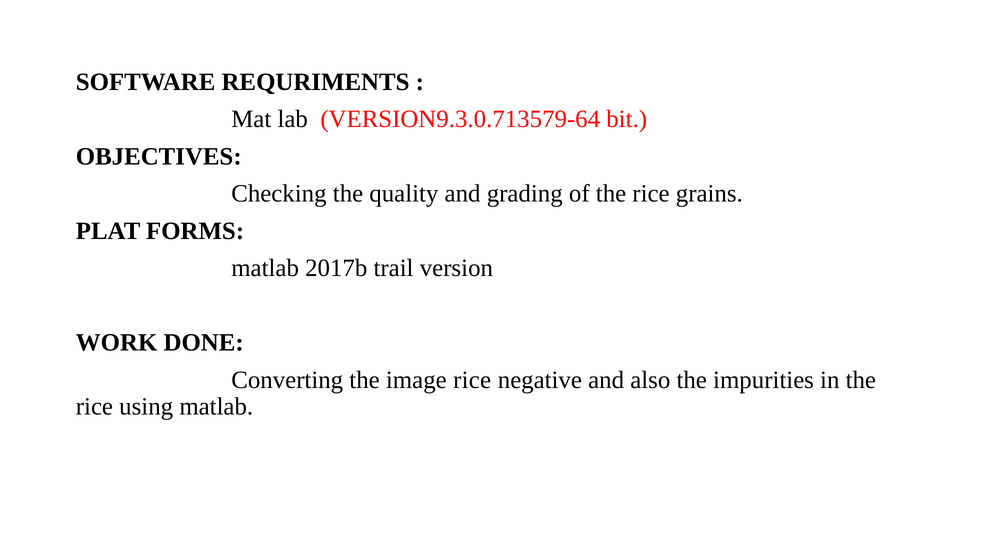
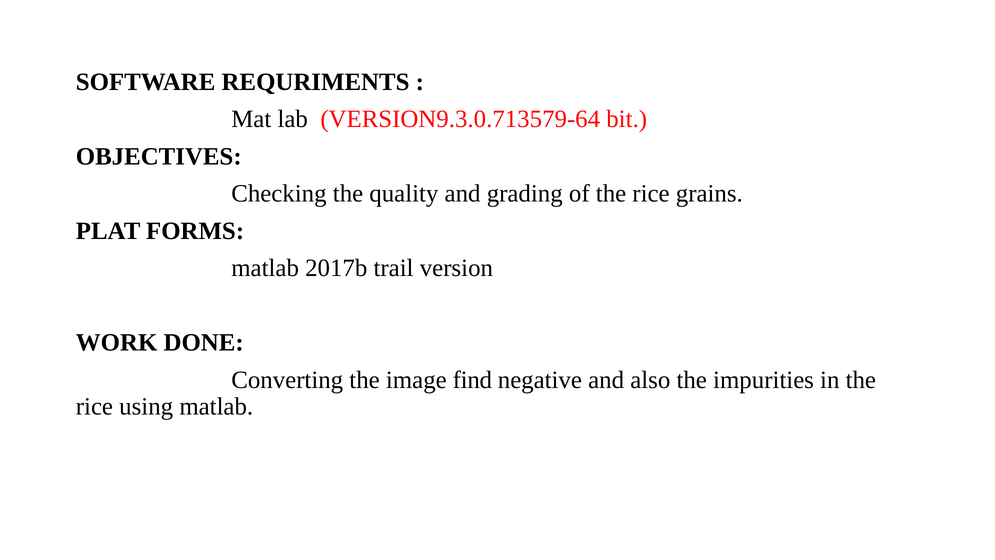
image rice: rice -> find
